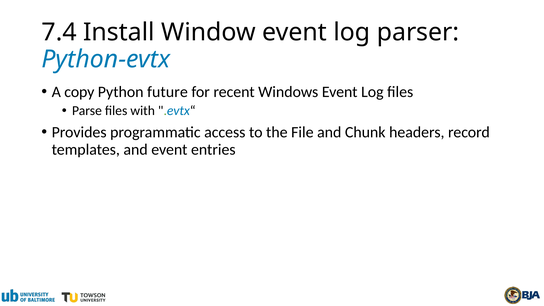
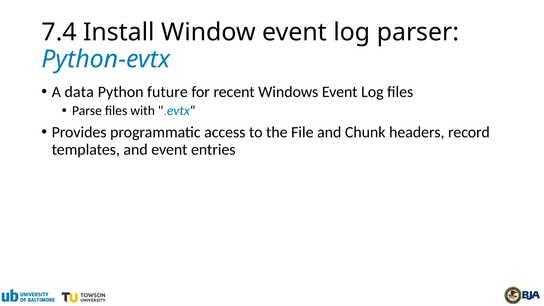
copy: copy -> data
